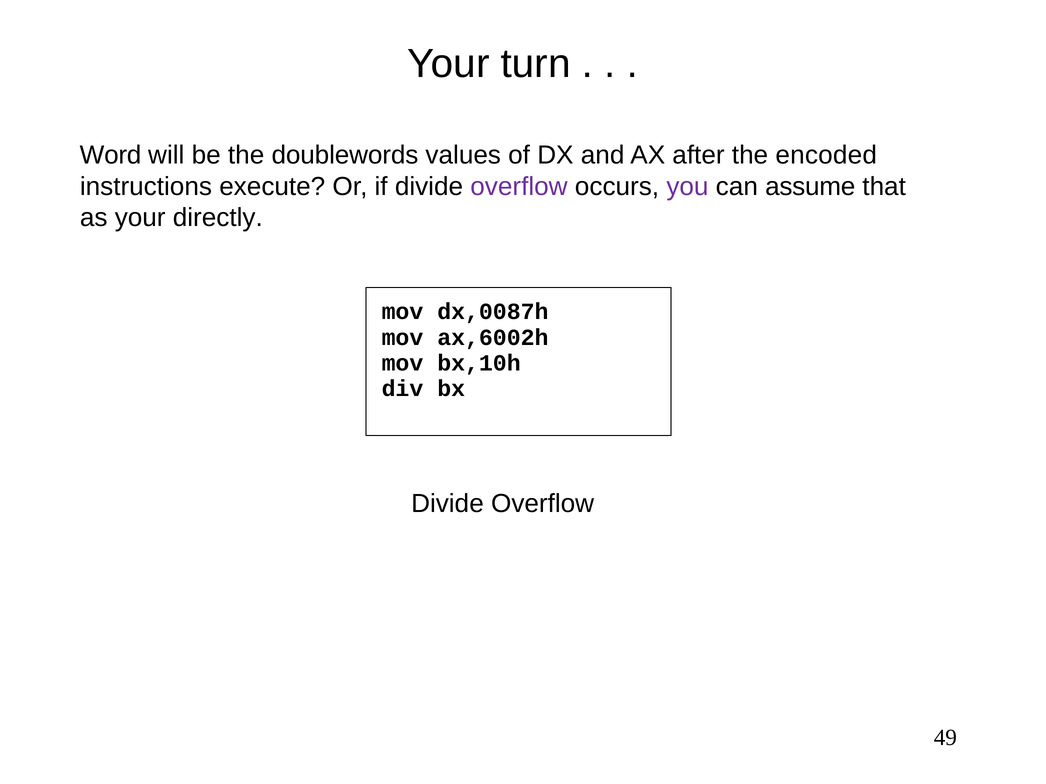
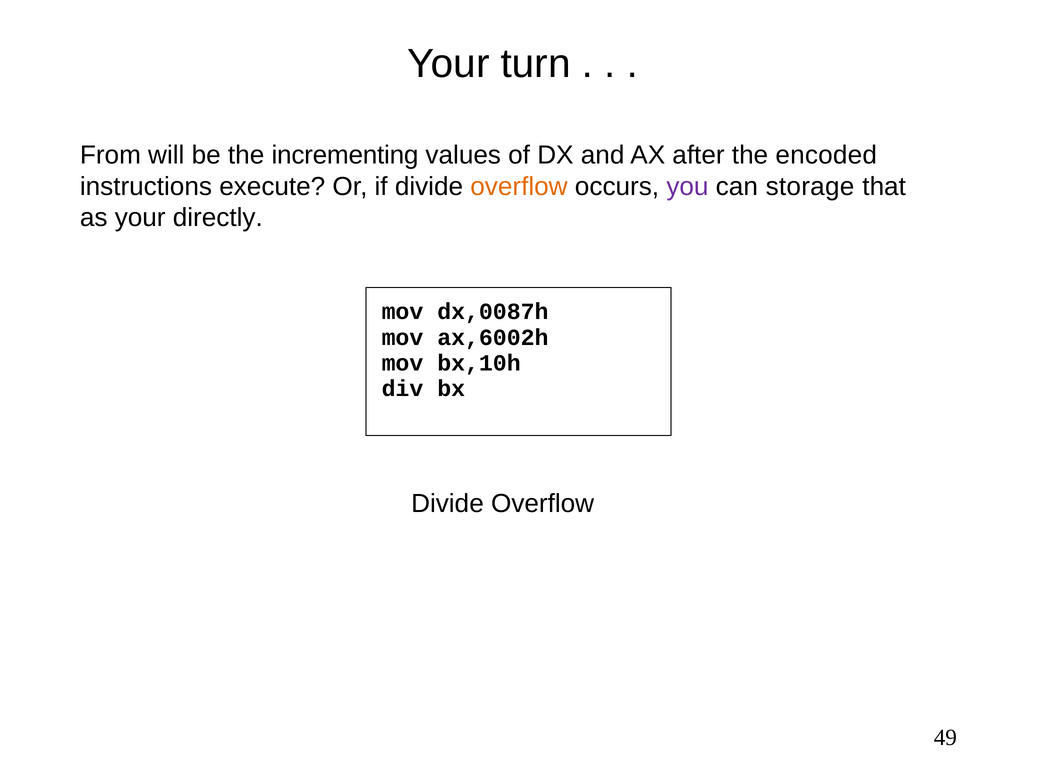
Word: Word -> From
doublewords: doublewords -> incrementing
overflow at (519, 187) colour: purple -> orange
assume: assume -> storage
